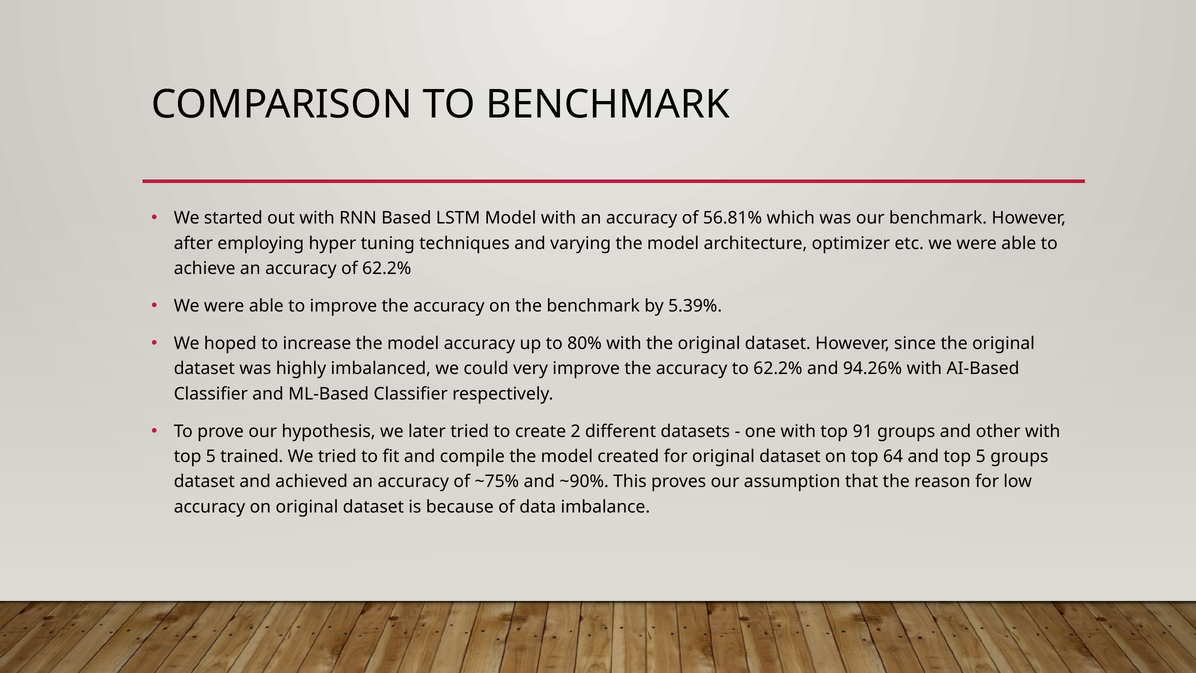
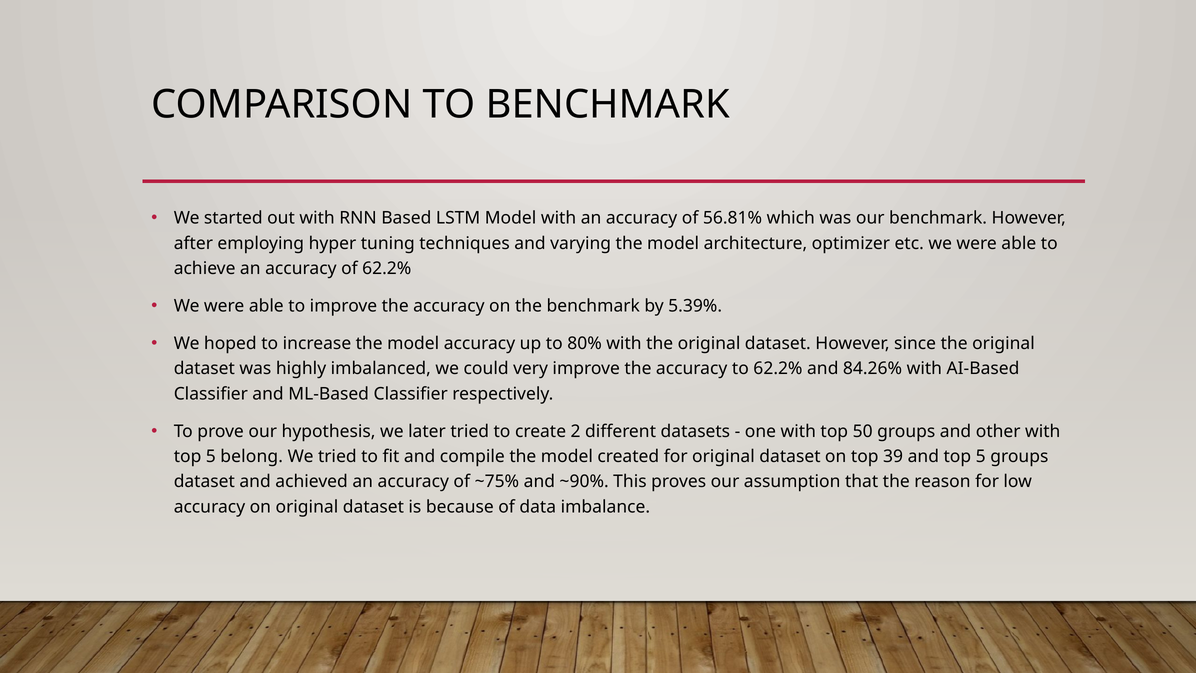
94.26%: 94.26% -> 84.26%
91: 91 -> 50
trained: trained -> belong
64: 64 -> 39
